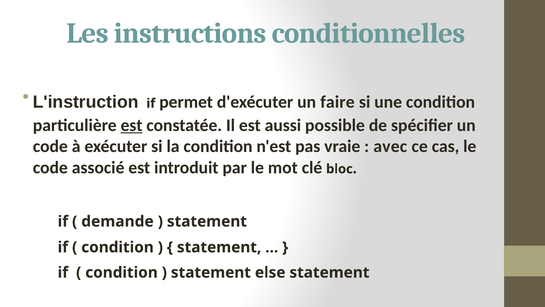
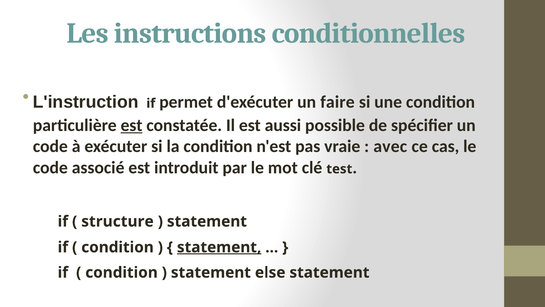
bloc: bloc -> test
demande: demande -> structure
statement at (219, 247) underline: none -> present
